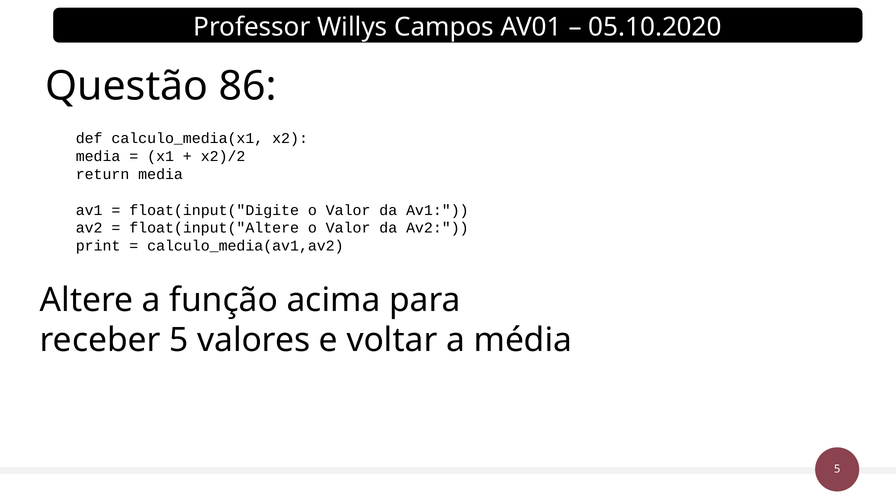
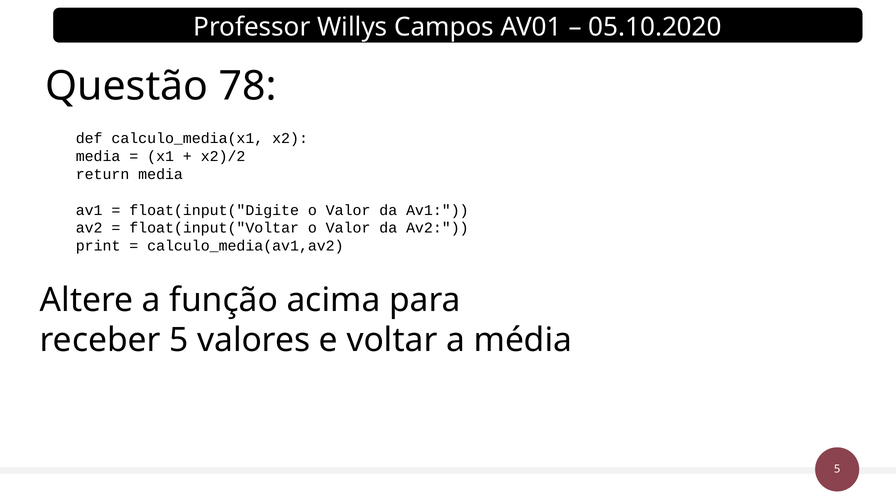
86: 86 -> 78
float(input("Altere: float(input("Altere -> float(input("Voltar
